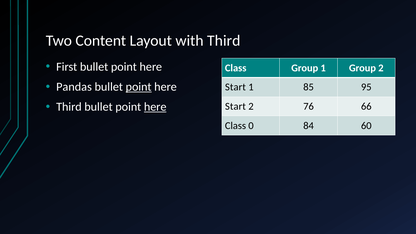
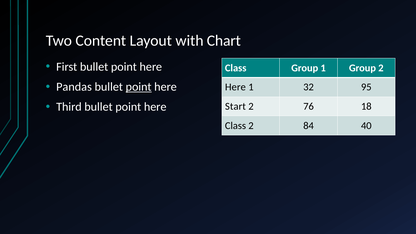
with Third: Third -> Chart
Start at (235, 87): Start -> Here
85: 85 -> 32
here at (155, 107) underline: present -> none
66: 66 -> 18
Class 0: 0 -> 2
60: 60 -> 40
